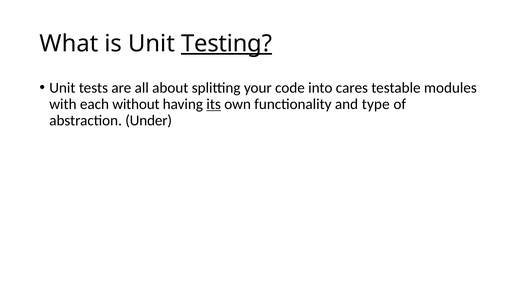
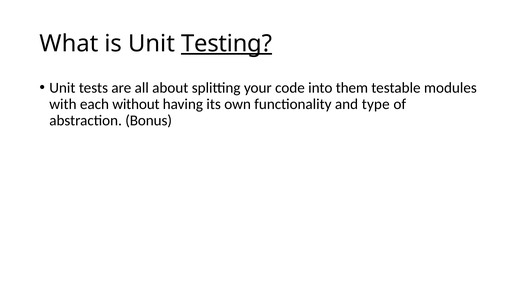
cares: cares -> them
its underline: present -> none
Under: Under -> Bonus
